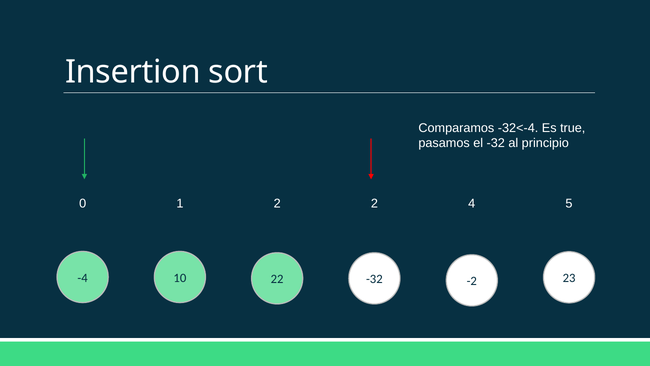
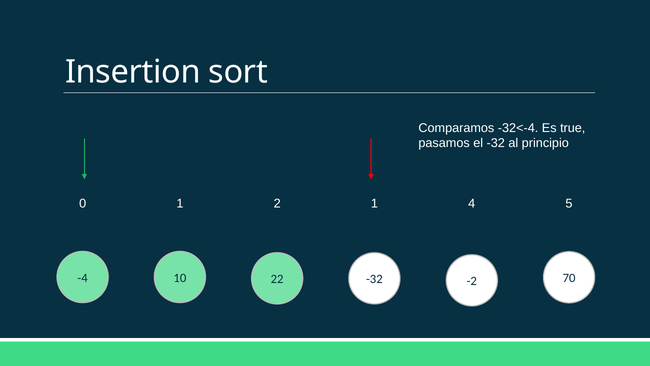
2 2: 2 -> 1
23: 23 -> 70
